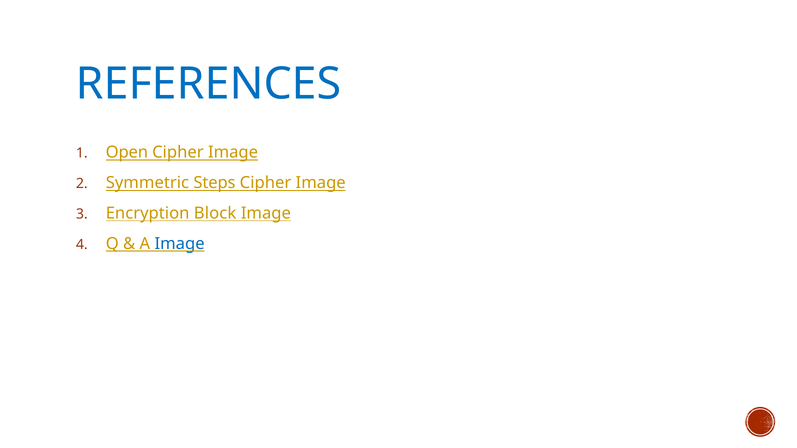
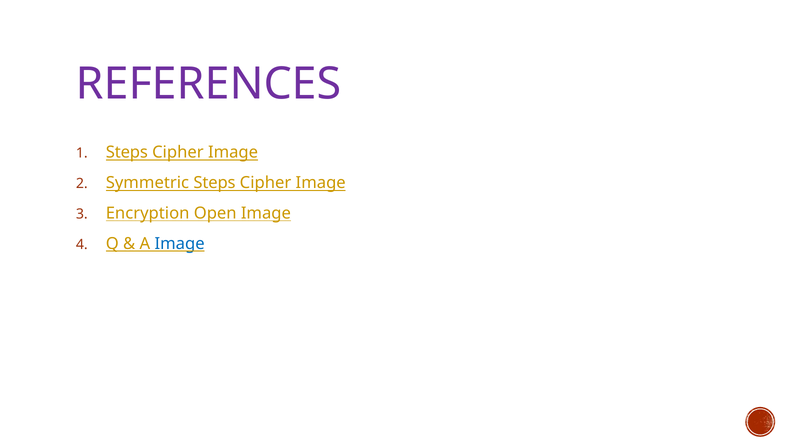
REFERENCES colour: blue -> purple
Open at (127, 153): Open -> Steps
Block: Block -> Open
